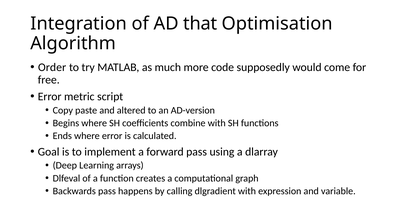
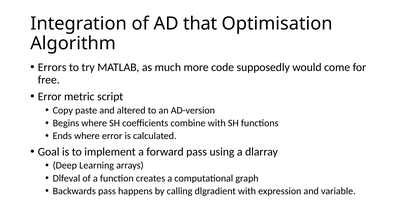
Order: Order -> Errors
